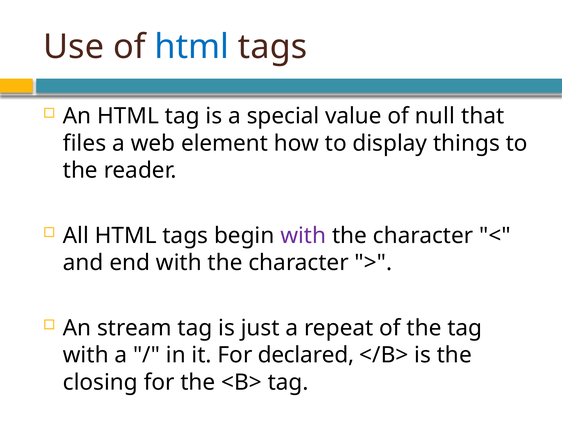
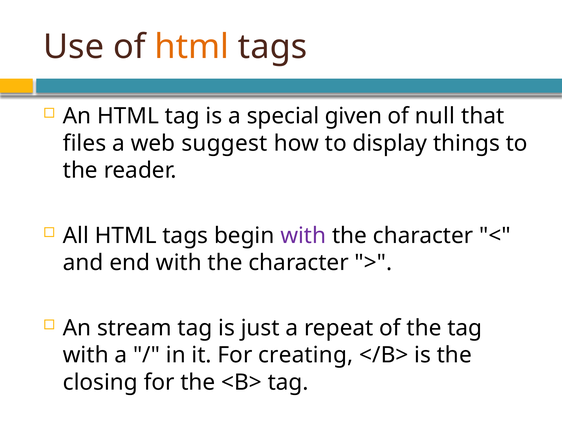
html at (192, 47) colour: blue -> orange
value: value -> given
element: element -> suggest
declared: declared -> creating
